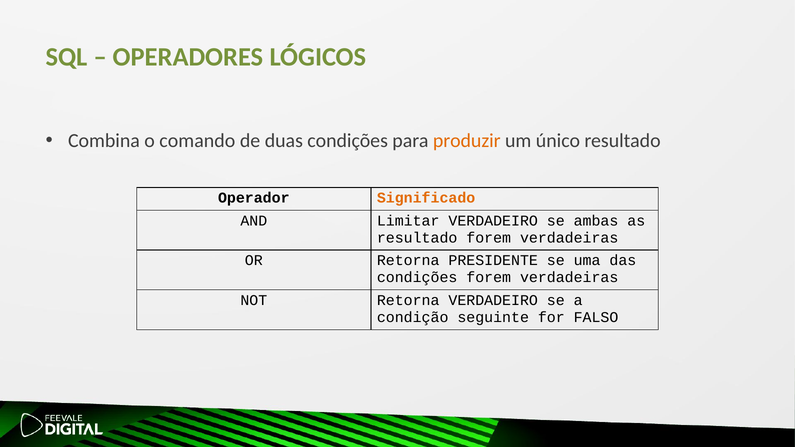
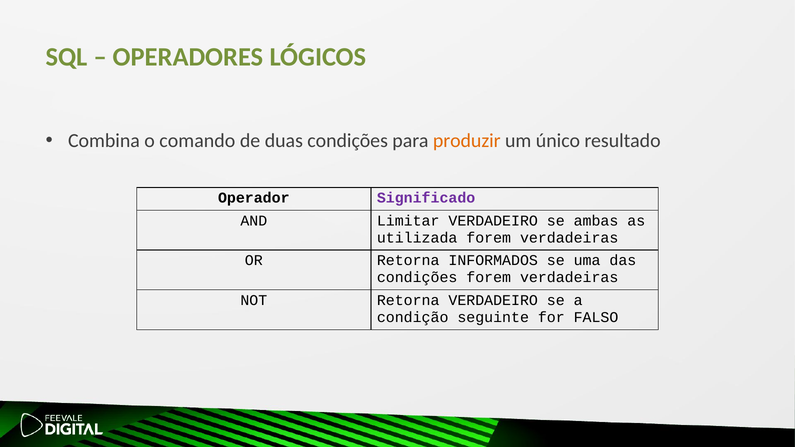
Significado colour: orange -> purple
resultado at (417, 238): resultado -> utilizada
PRESIDENTE: PRESIDENTE -> INFORMADOS
